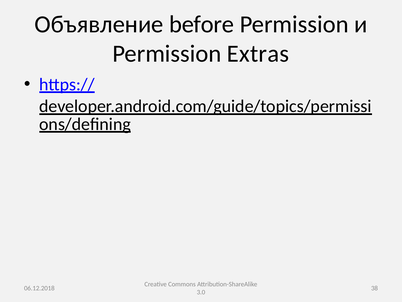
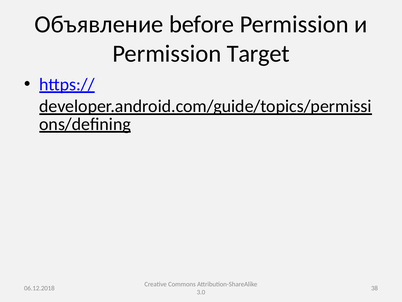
Extras: Extras -> Target
